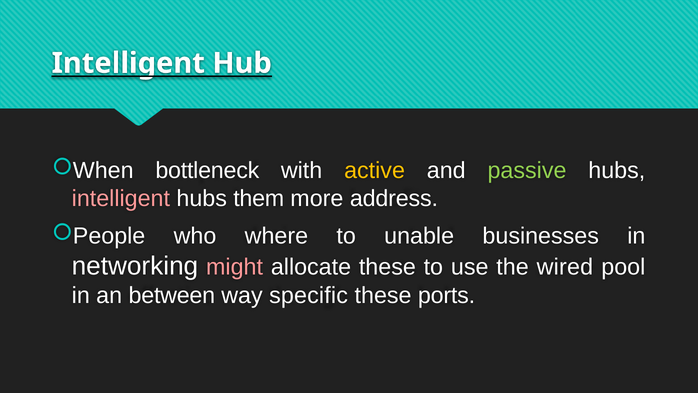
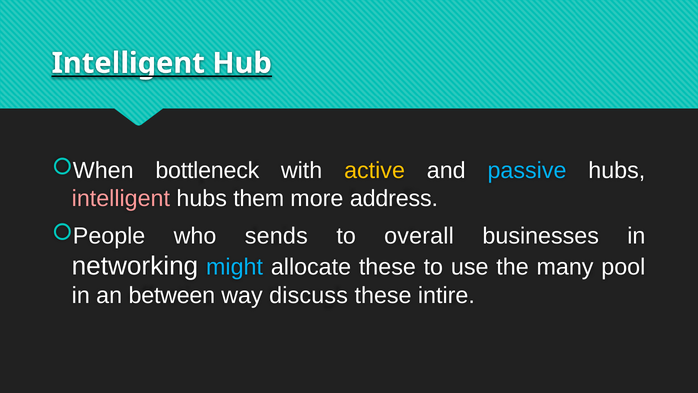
passive colour: light green -> light blue
where: where -> sends
unable: unable -> overall
might colour: pink -> light blue
wired: wired -> many
specific: specific -> discuss
ports: ports -> intire
